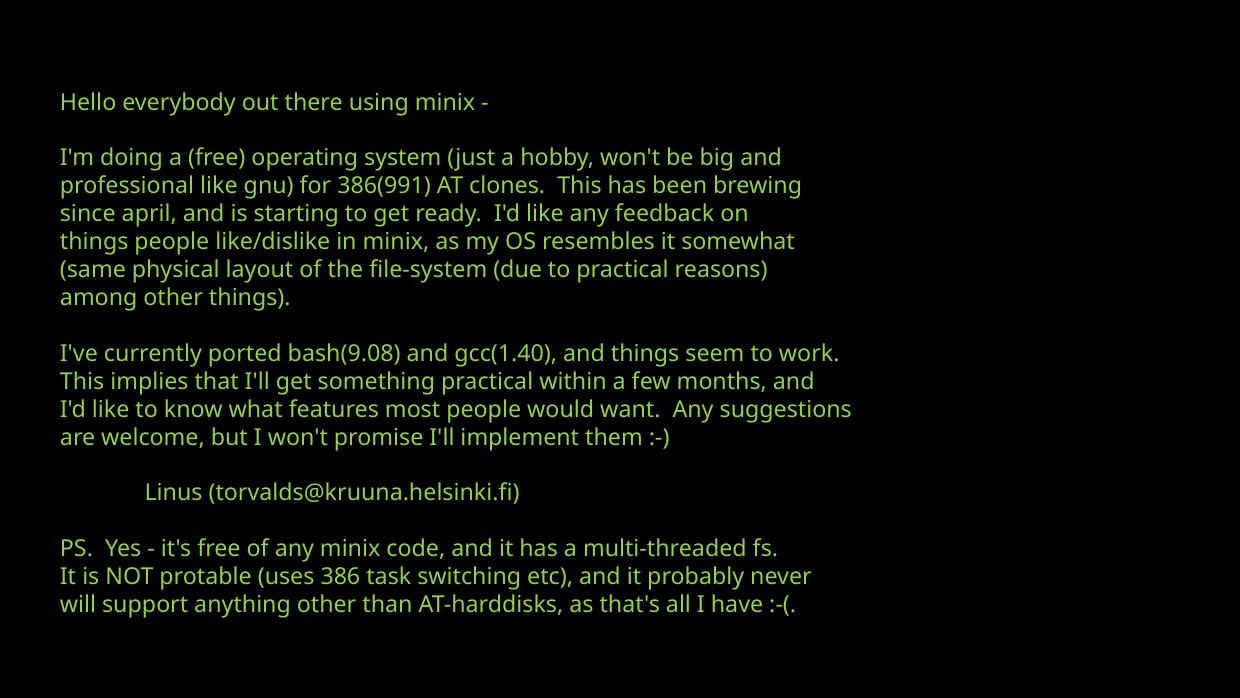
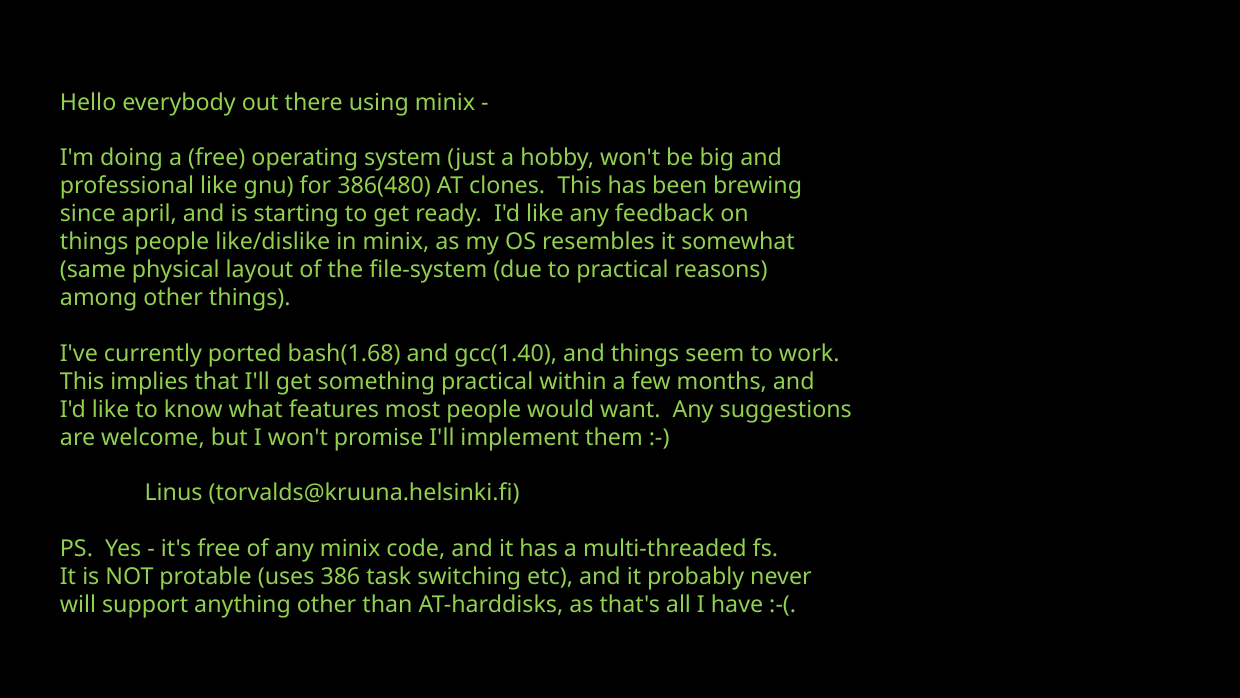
386(991: 386(991 -> 386(480
bash(9.08: bash(9.08 -> bash(1.68
